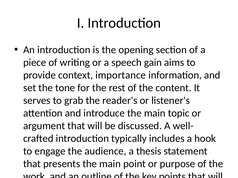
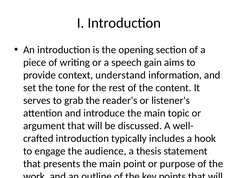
importance: importance -> understand
